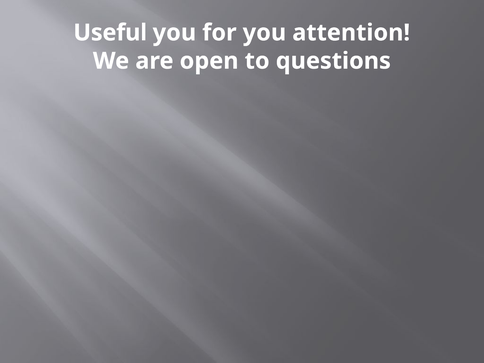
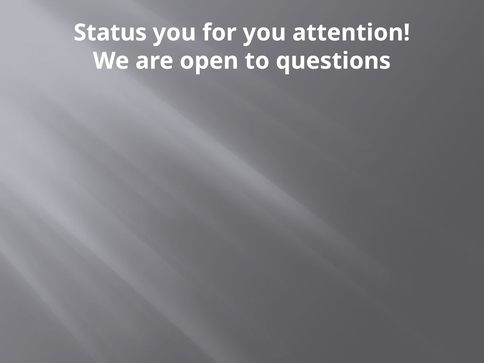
Useful: Useful -> Status
